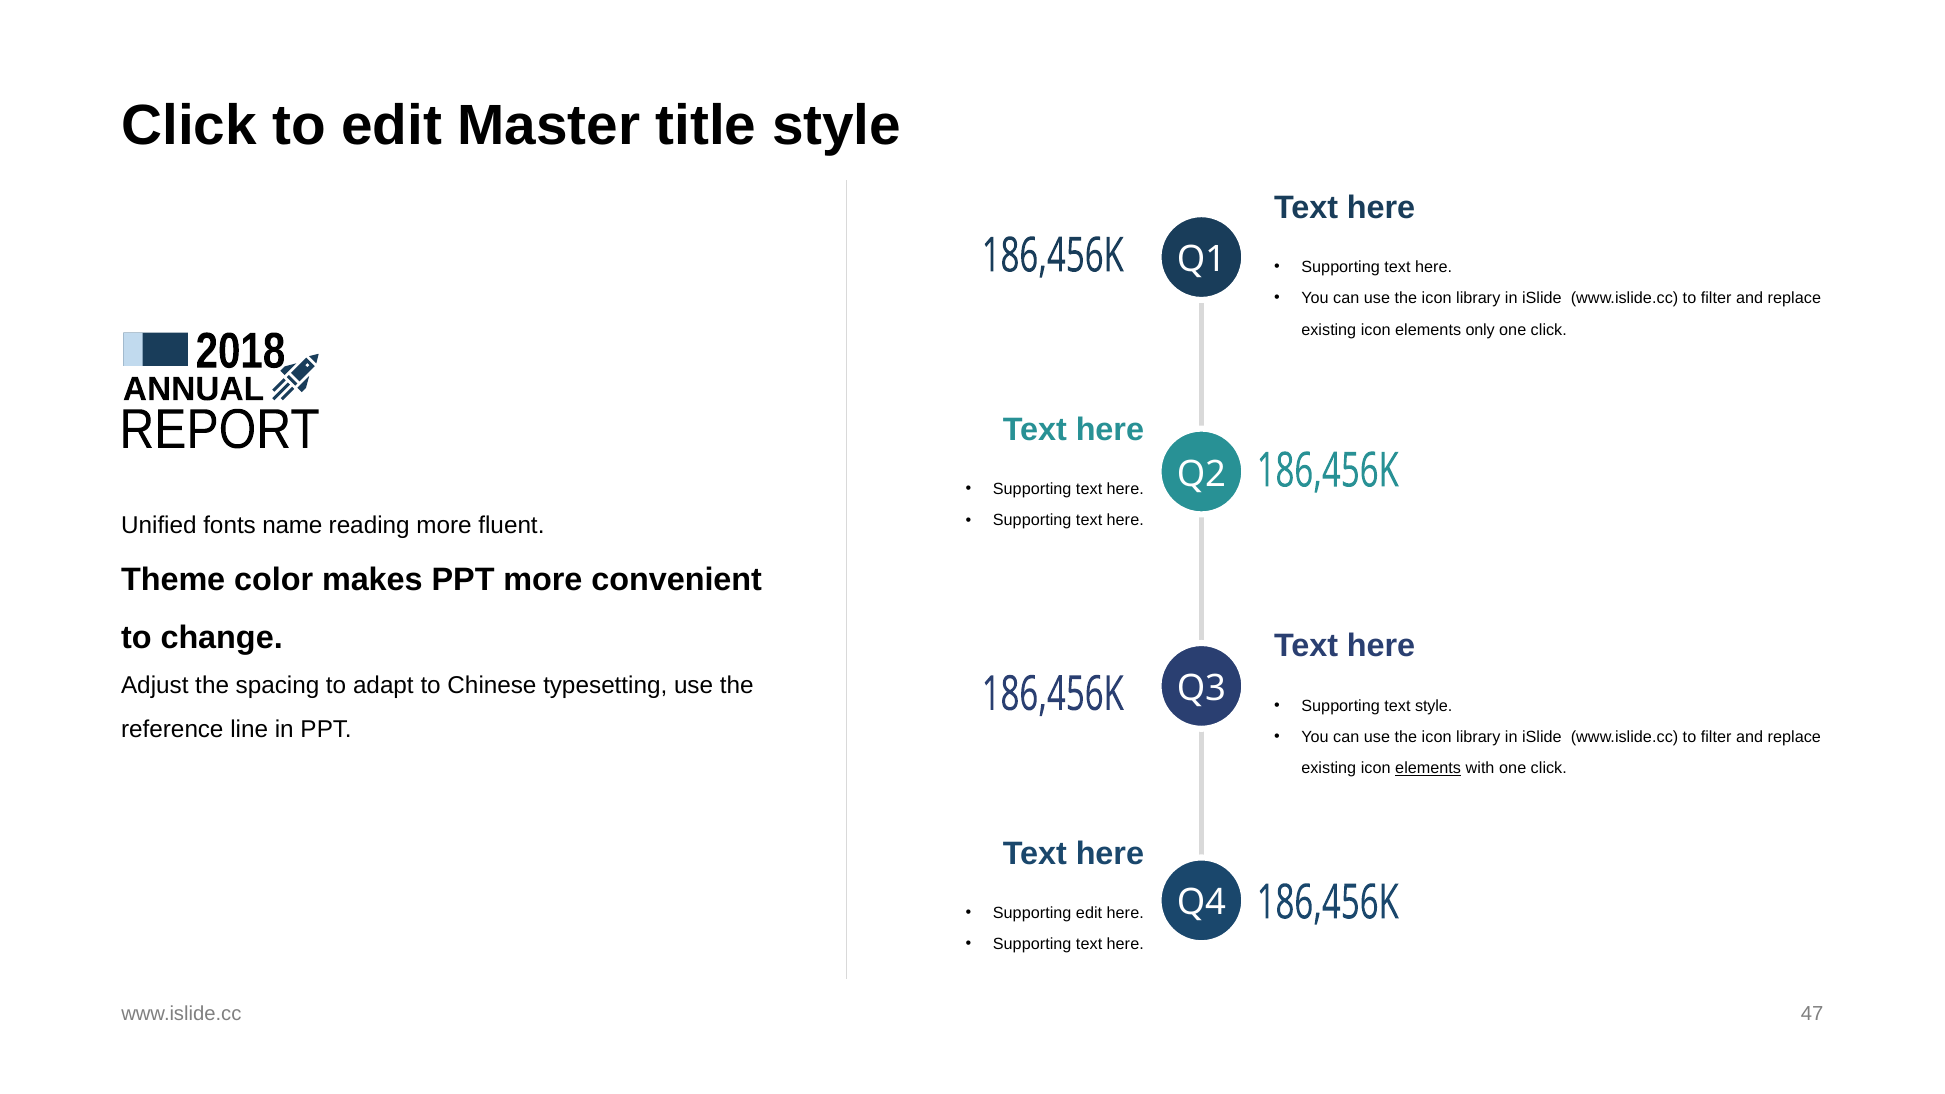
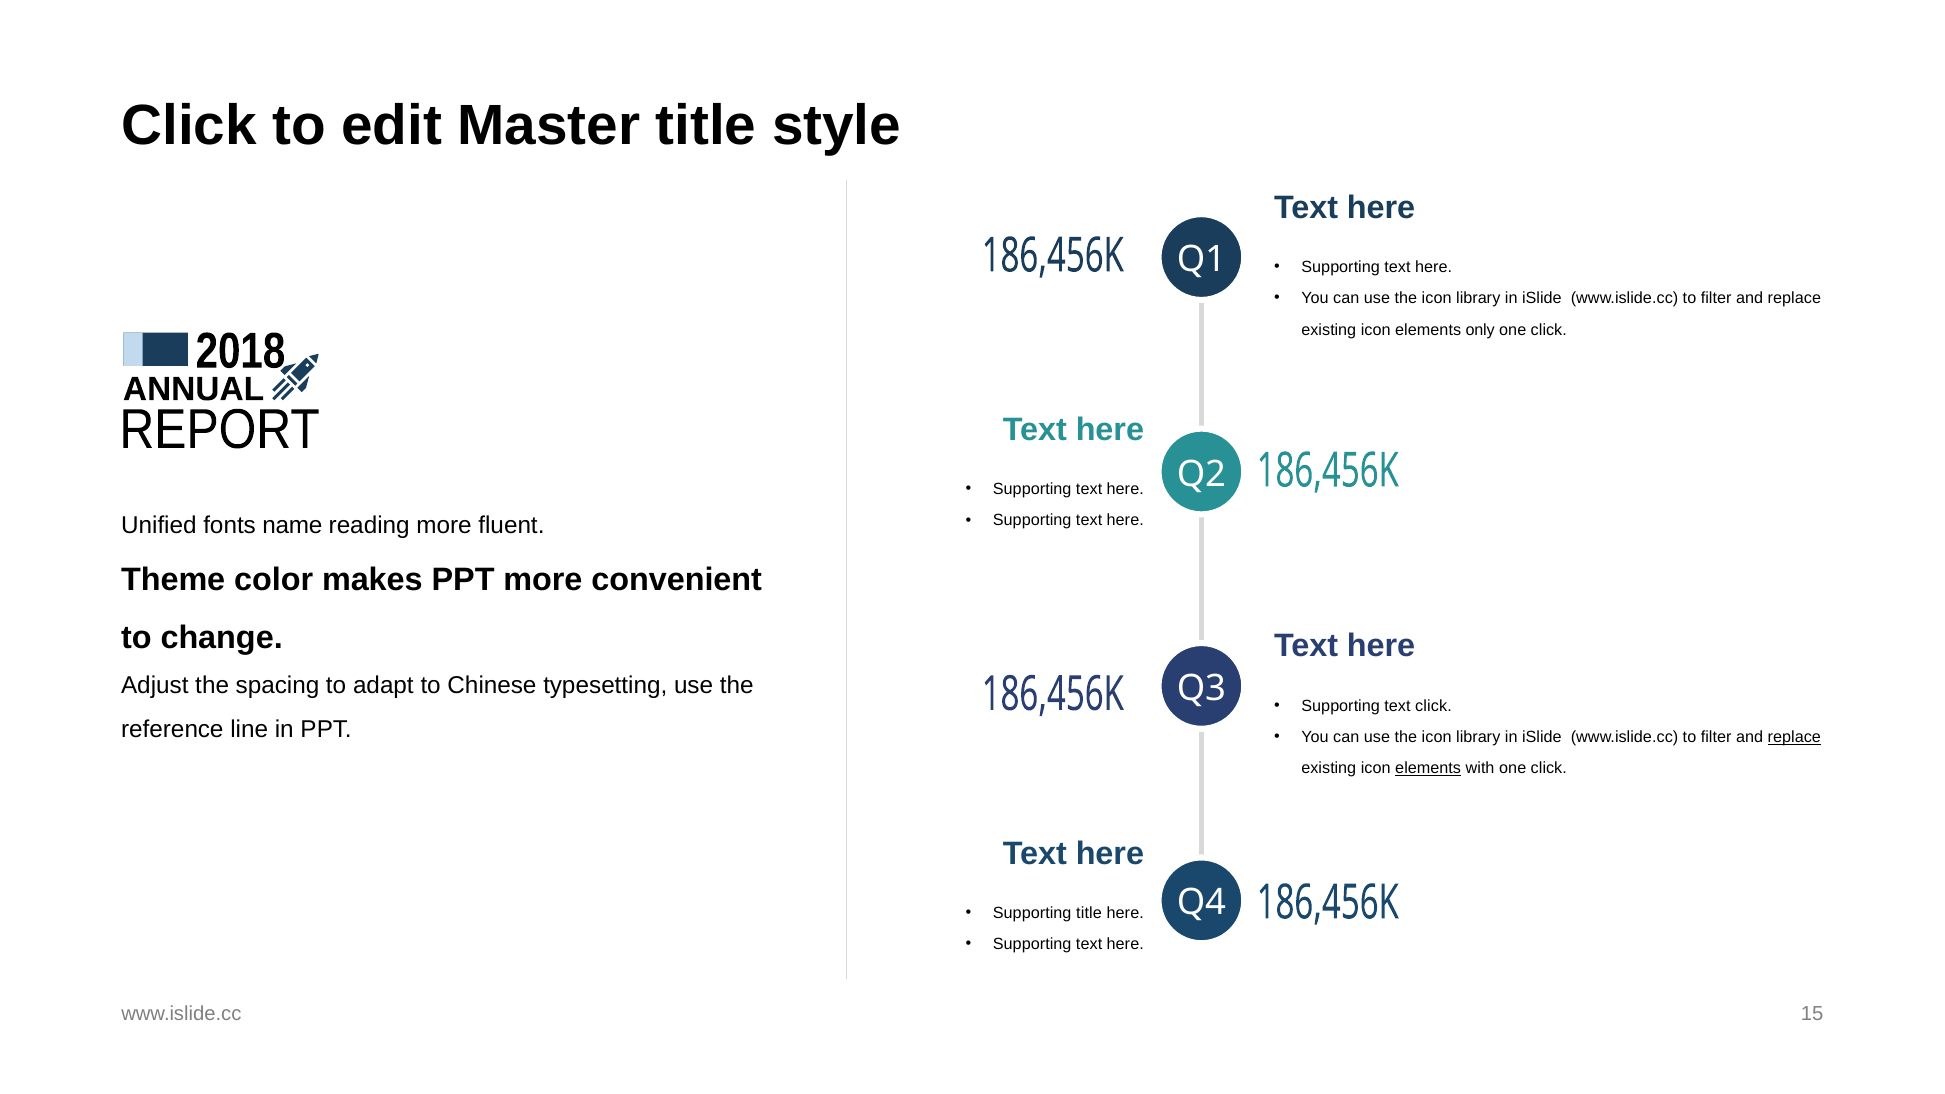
text style: style -> click
replace at (1794, 737) underline: none -> present
Supporting edit: edit -> title
47: 47 -> 15
